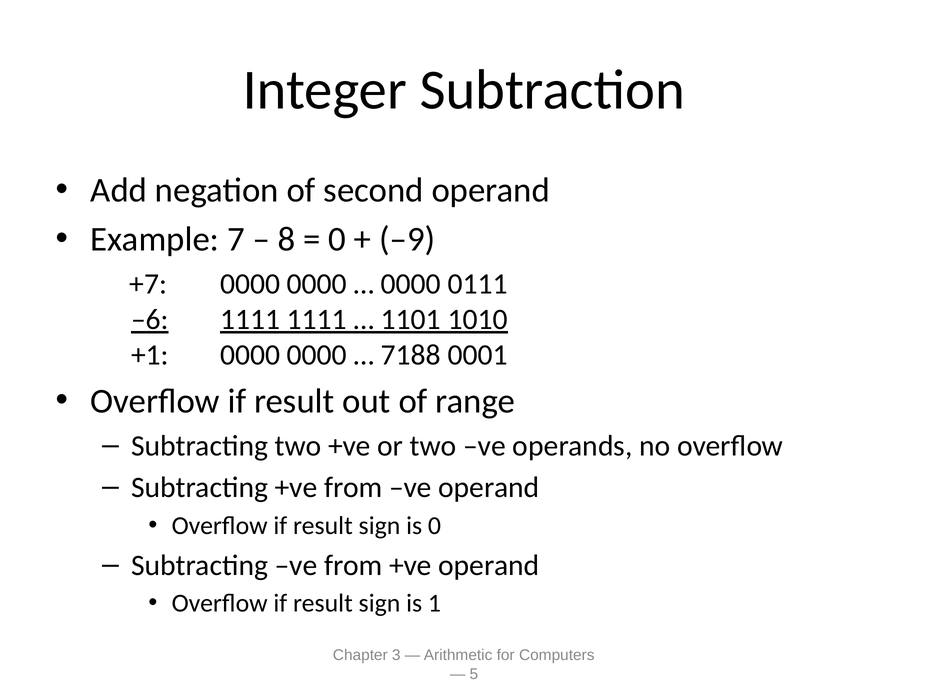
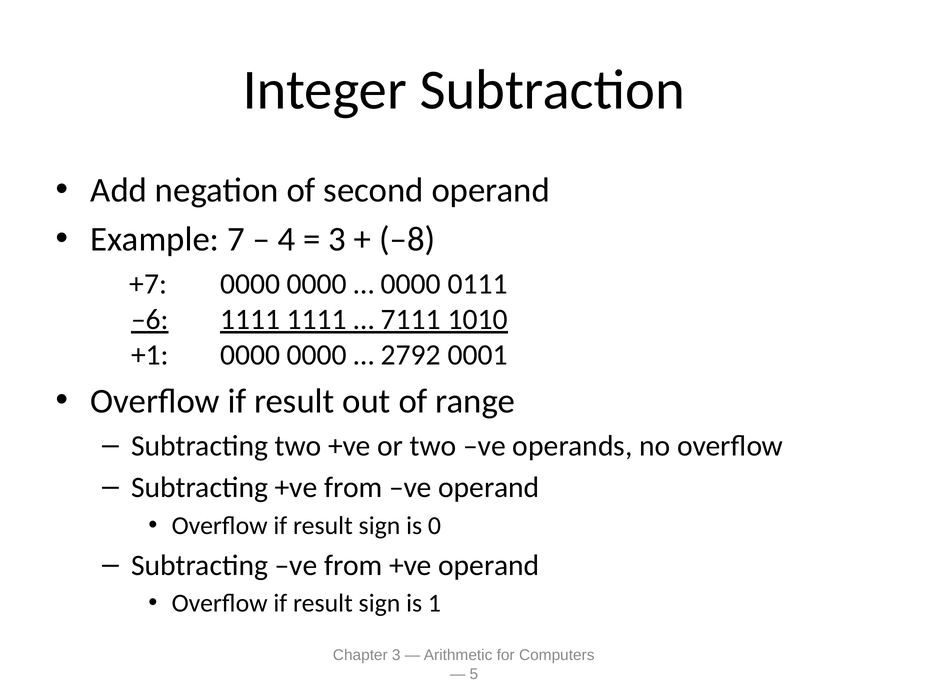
8: 8 -> 4
0 at (337, 239): 0 -> 3
–9: –9 -> –8
1101: 1101 -> 7111
7188: 7188 -> 2792
